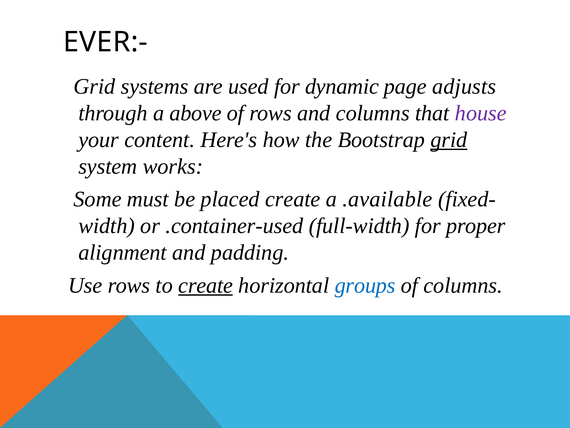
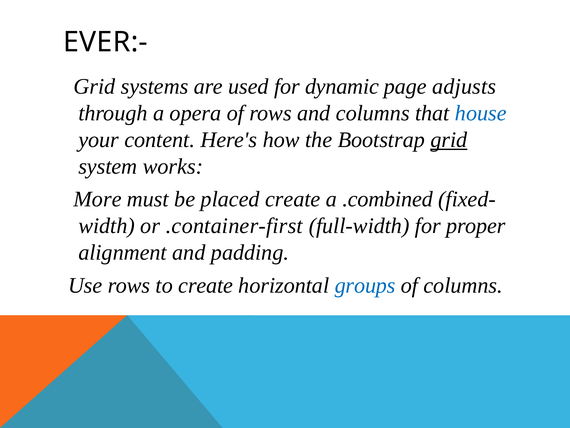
above: above -> opera
house colour: purple -> blue
Some: Some -> More
.available: .available -> .combined
.container-used: .container-used -> .container-first
create at (206, 285) underline: present -> none
